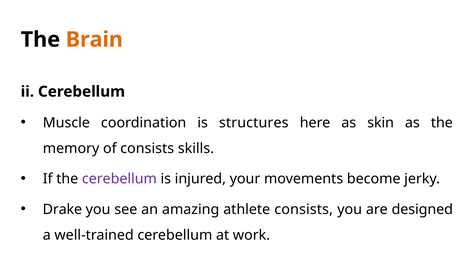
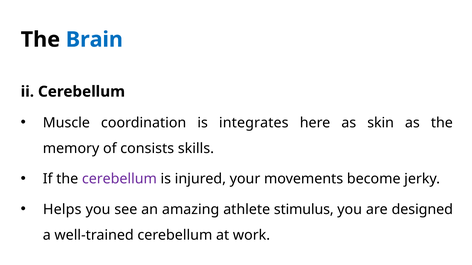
Brain colour: orange -> blue
structures: structures -> integrates
Drake: Drake -> Helps
athlete consists: consists -> stimulus
